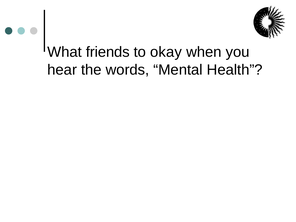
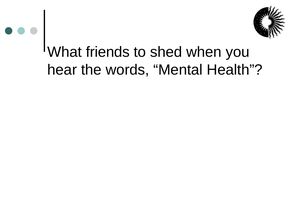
okay: okay -> shed
